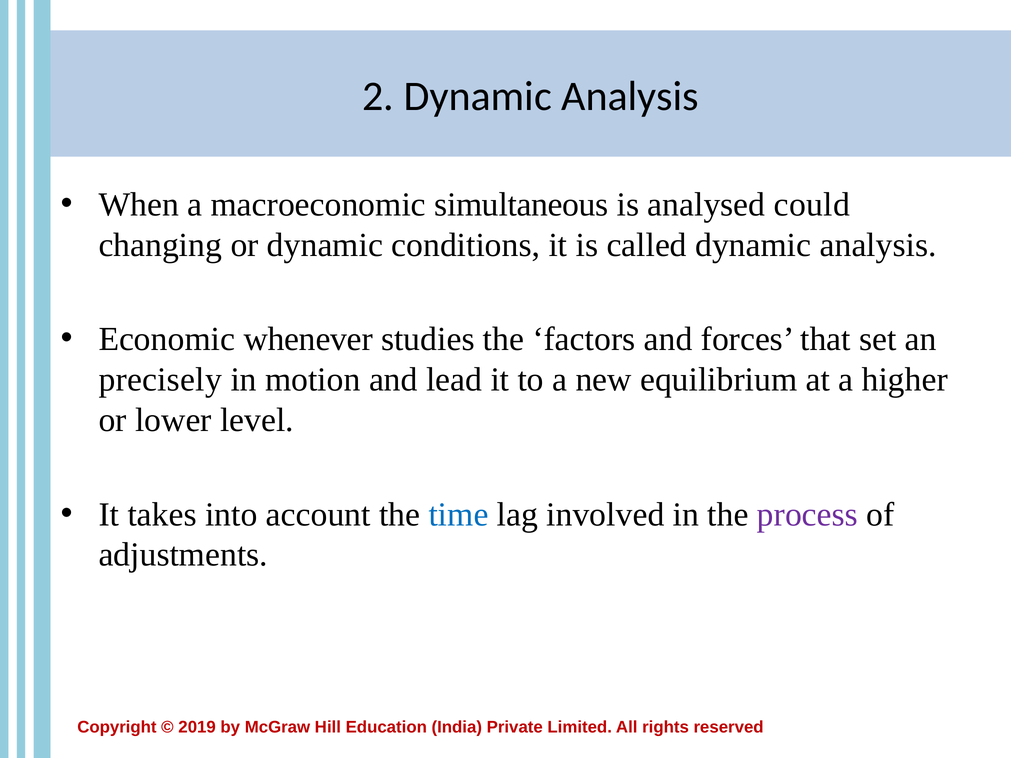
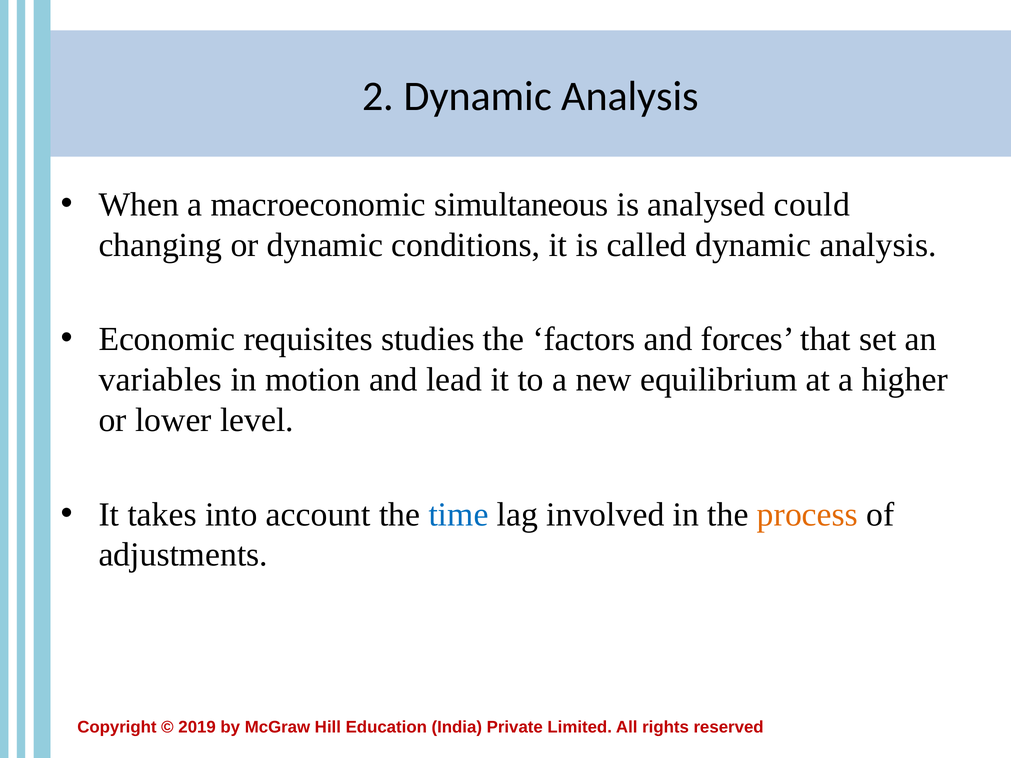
whenever: whenever -> requisites
precisely: precisely -> variables
process colour: purple -> orange
